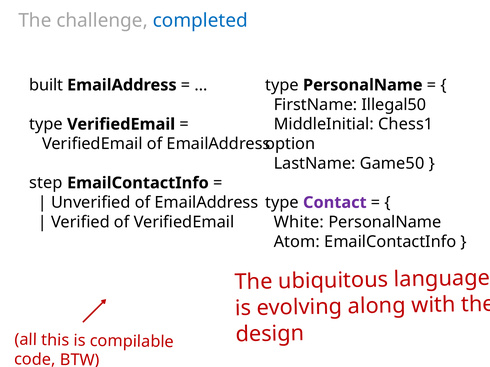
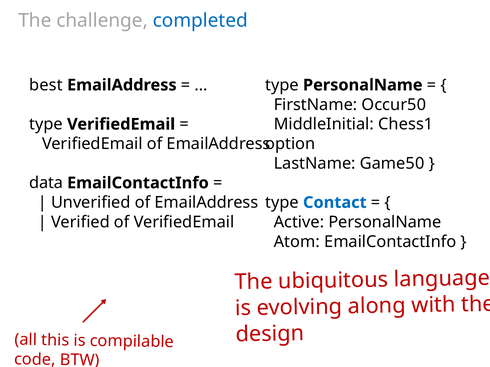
built: built -> best
Illegal50: Illegal50 -> Occur50
step: step -> data
Contact colour: purple -> blue
White: White -> Active
